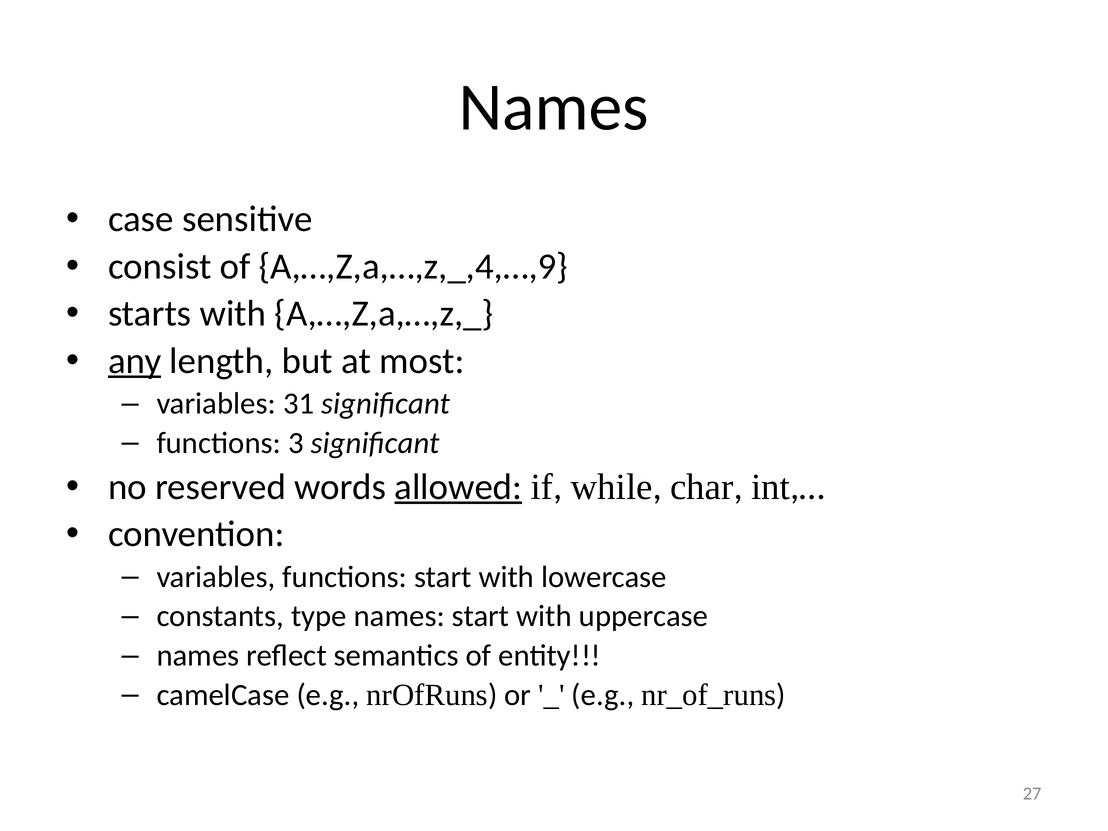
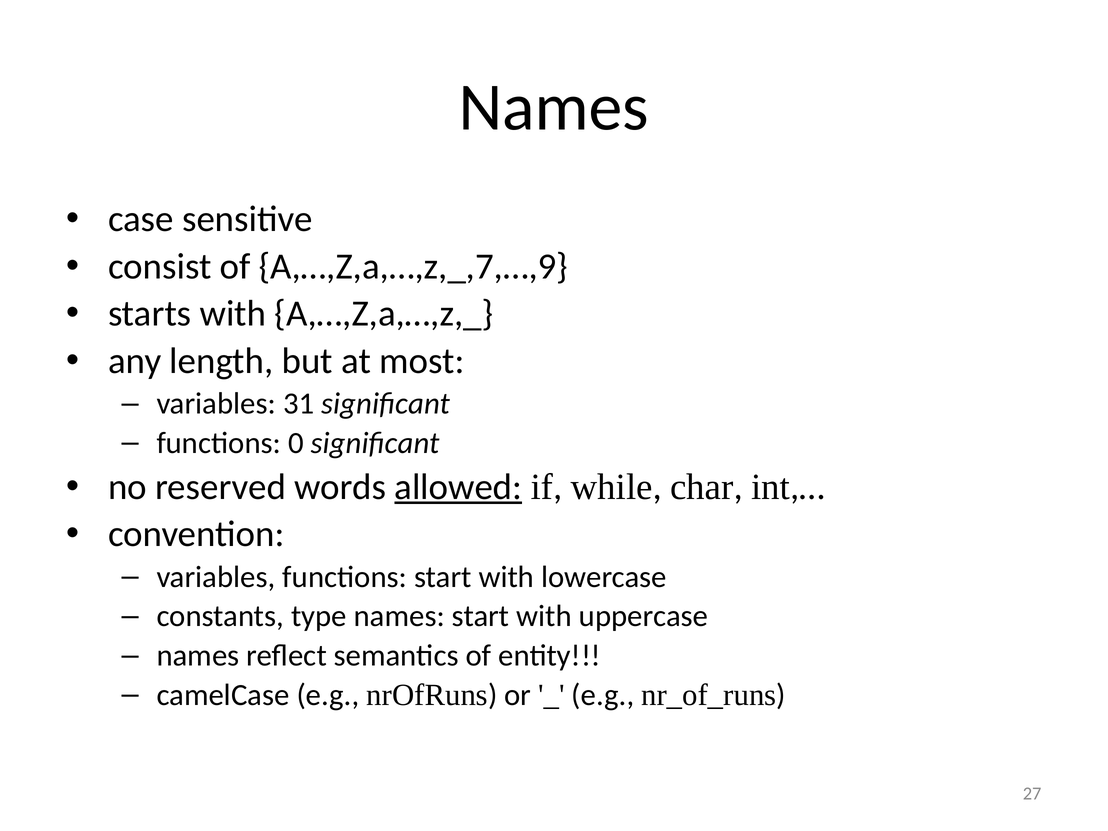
A,…,Z,a,…,z,_,4,…,9: A,…,Z,a,…,z,_,4,…,9 -> A,…,Z,a,…,z,_,7,…,9
any underline: present -> none
3: 3 -> 0
